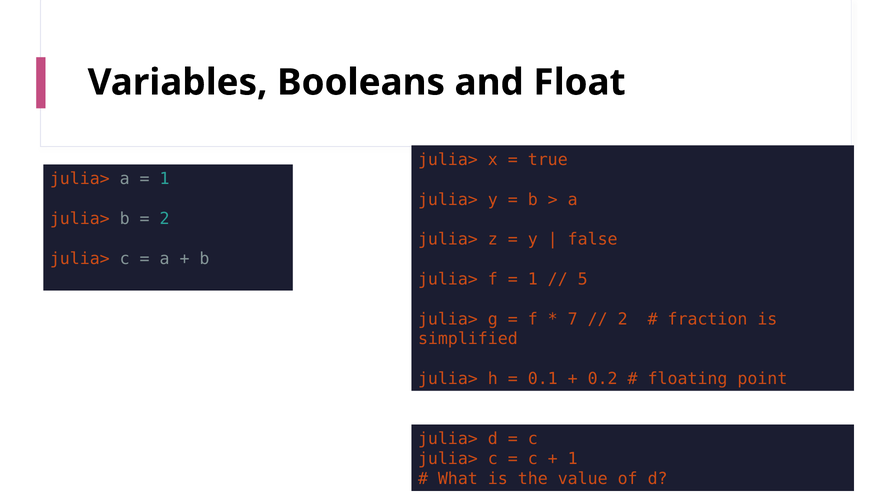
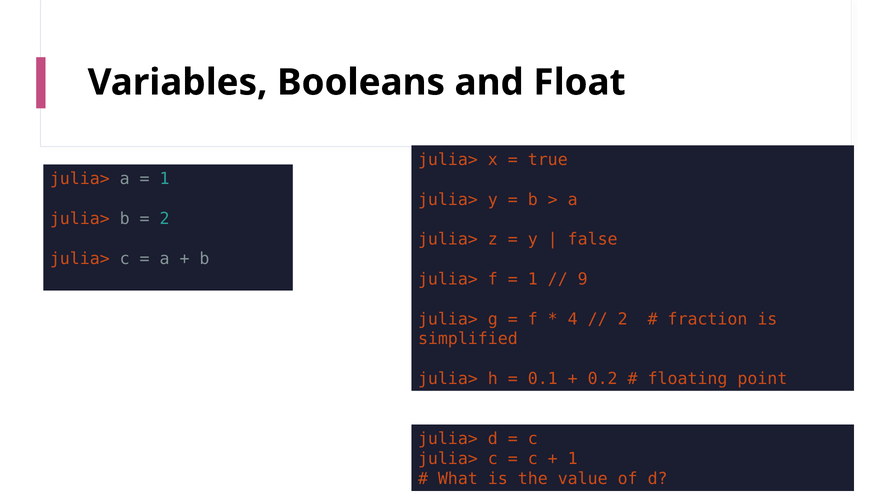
5: 5 -> 9
7: 7 -> 4
